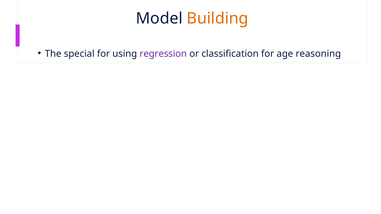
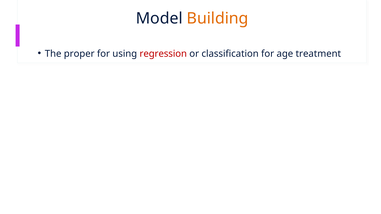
special: special -> proper
regression colour: purple -> red
reasoning: reasoning -> treatment
